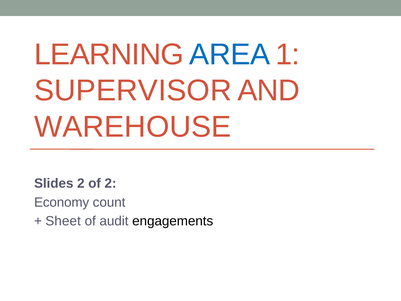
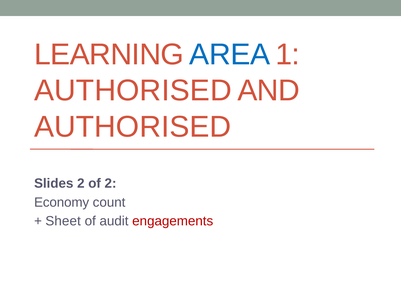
SUPERVISOR at (133, 91): SUPERVISOR -> AUTHORISED
WAREHOUSE at (133, 127): WAREHOUSE -> AUTHORISED
engagements colour: black -> red
